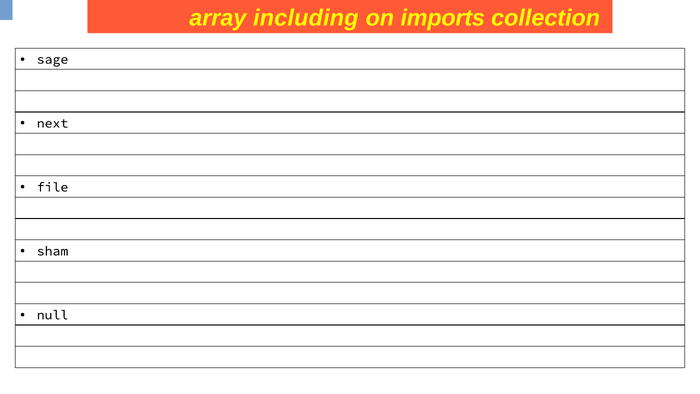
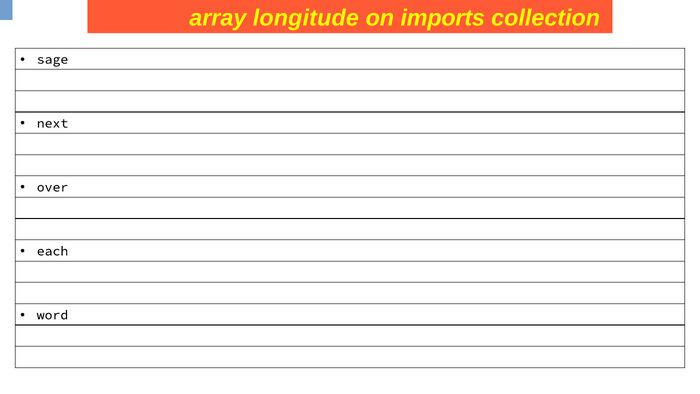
including: including -> longitude
file: file -> over
sham: sham -> each
null: null -> word
